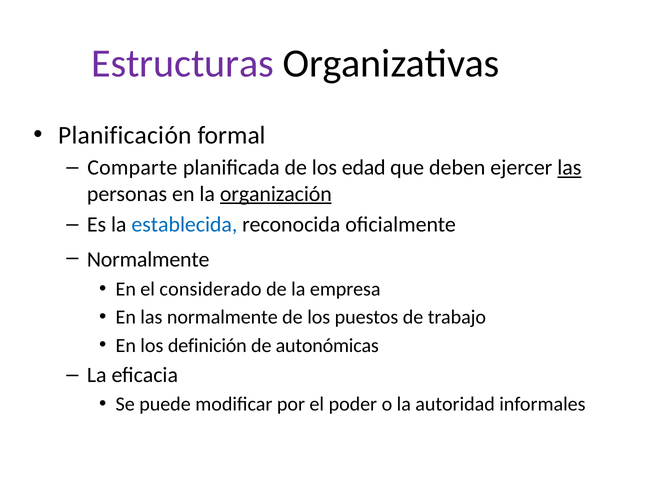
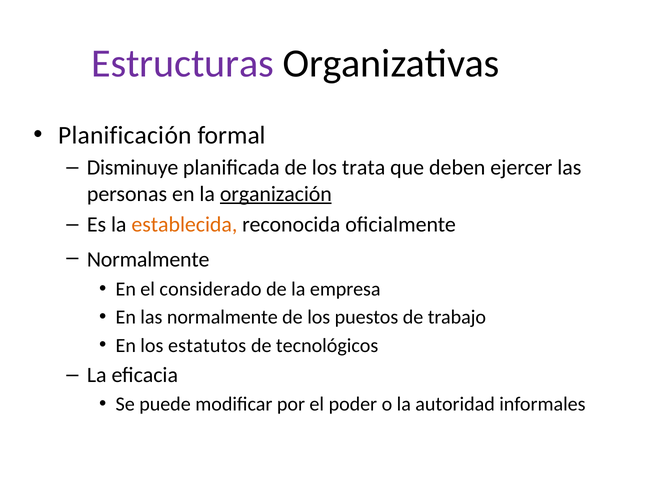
Comparte: Comparte -> Disminuye
edad: edad -> trata
las at (569, 168) underline: present -> none
establecida colour: blue -> orange
definición: definición -> estatutos
autonómicas: autonómicas -> tecnológicos
